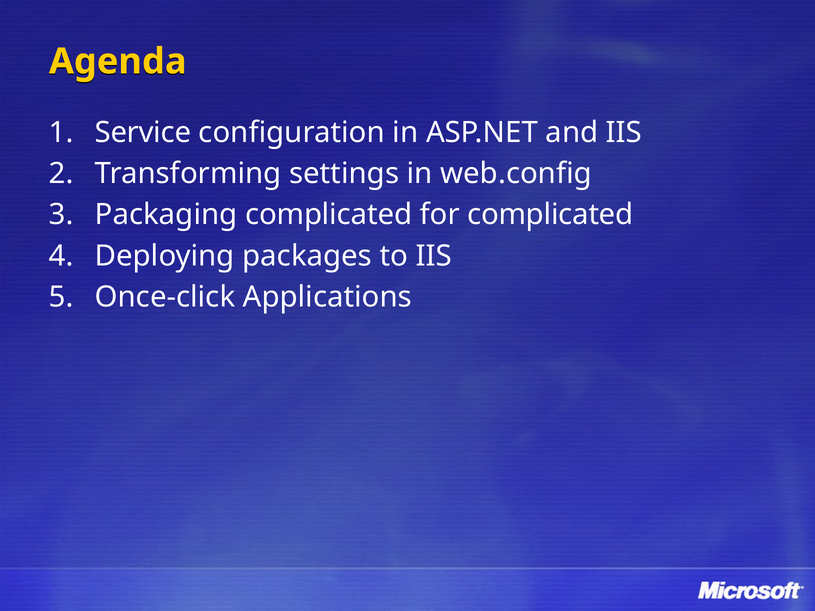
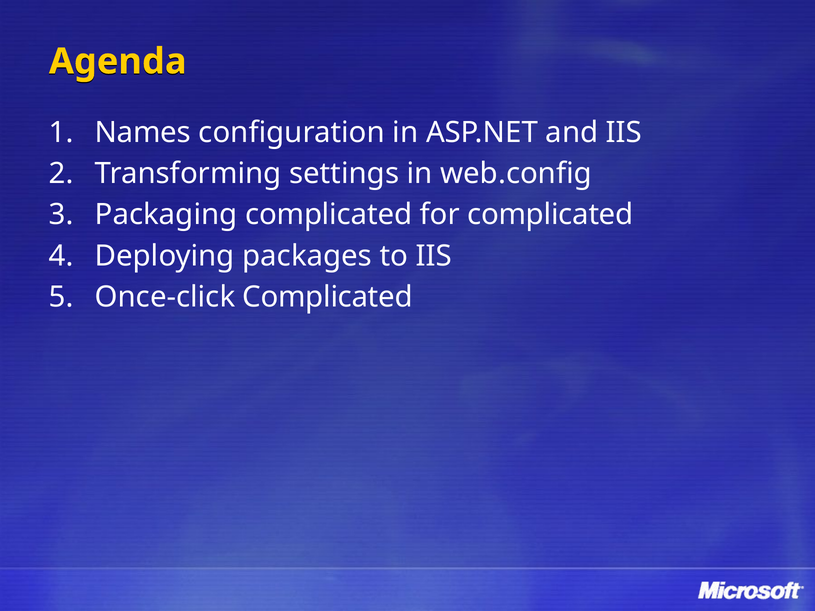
Service: Service -> Names
Once-click Applications: Applications -> Complicated
